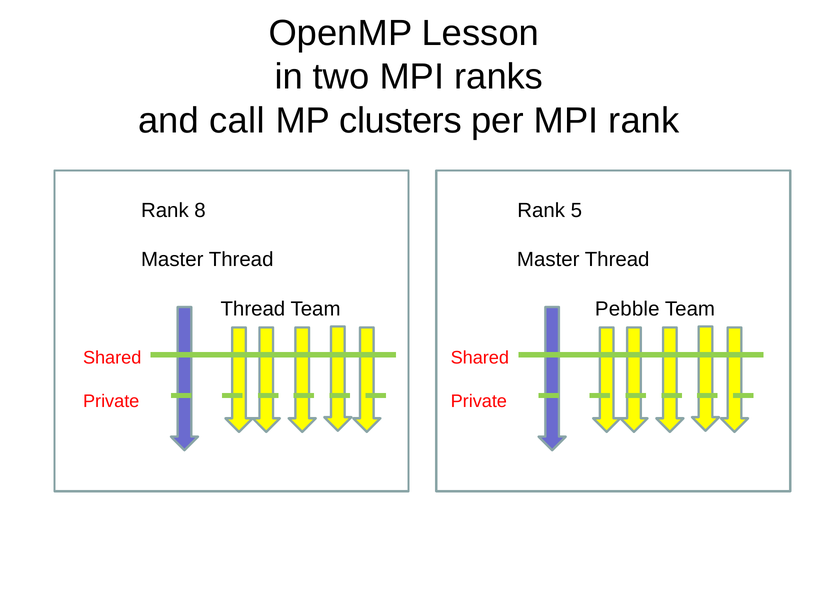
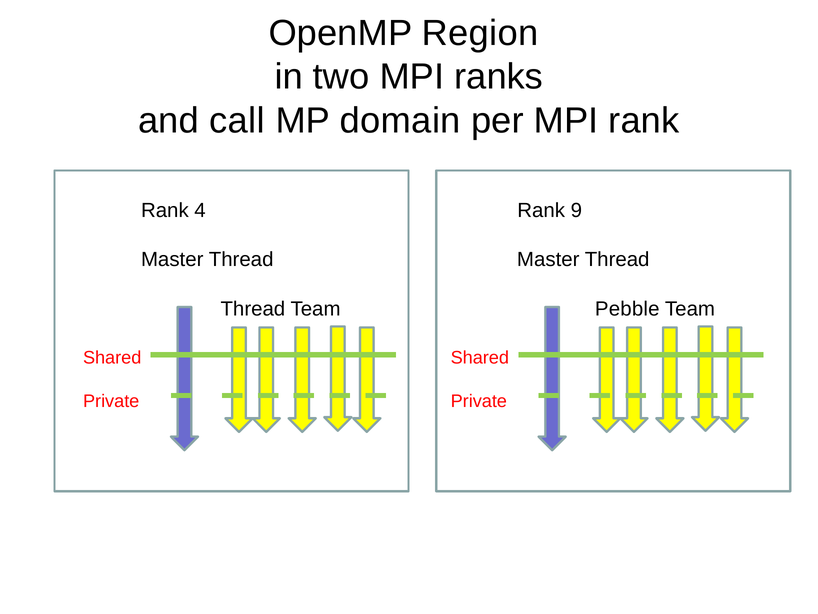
Lesson: Lesson -> Region
clusters: clusters -> domain
8: 8 -> 4
5: 5 -> 9
